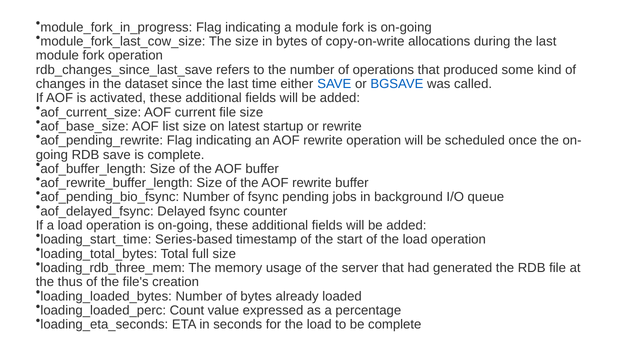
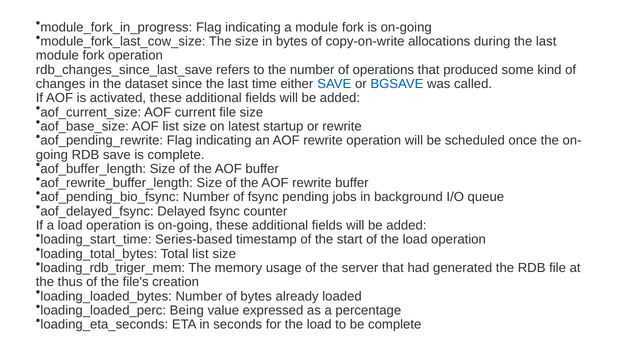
Total full: full -> list
loading_rdb_three_mem: loading_rdb_three_mem -> loading_rdb_triger_mem
Count: Count -> Being
